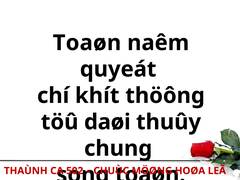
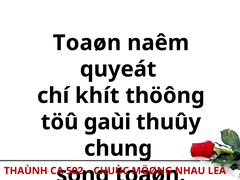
daøi: daøi -> gaùi
HOØA: HOØA -> NHAU
